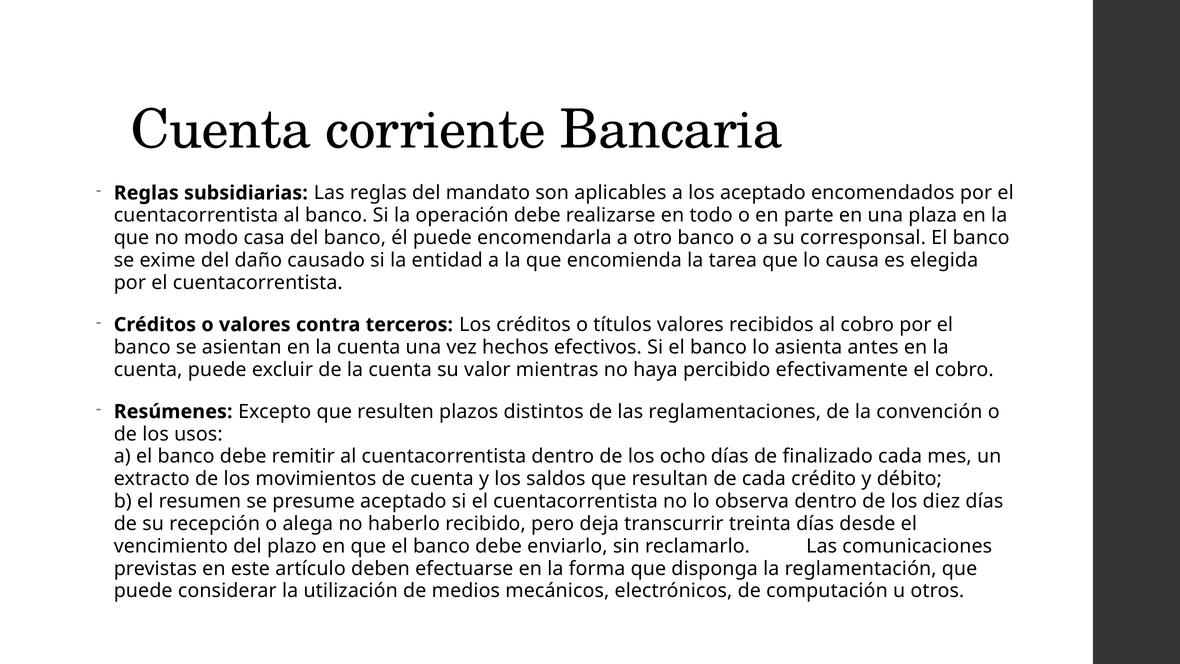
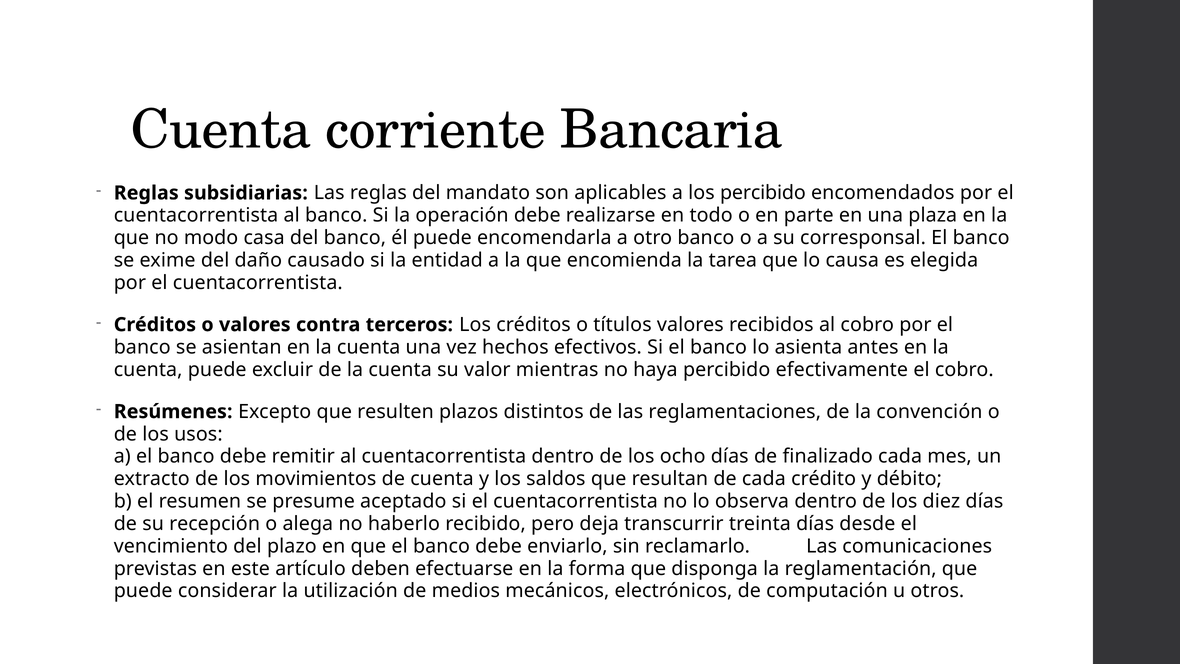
los aceptado: aceptado -> percibido
